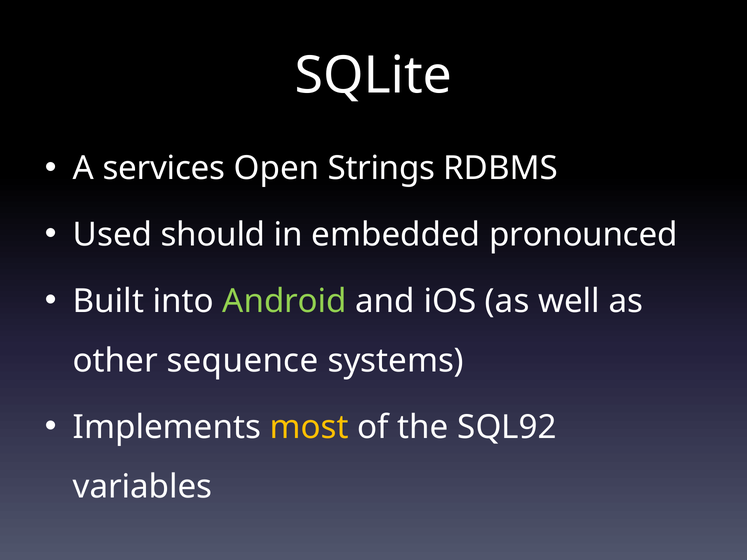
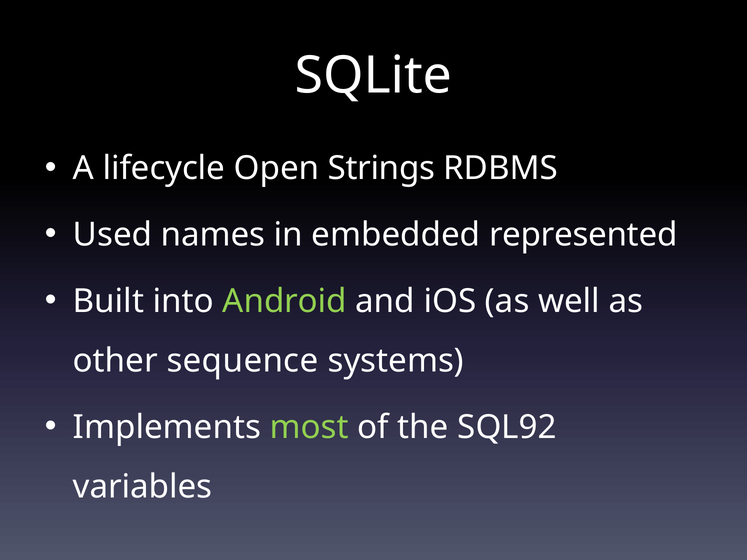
services: services -> lifecycle
should: should -> names
pronounced: pronounced -> represented
most colour: yellow -> light green
